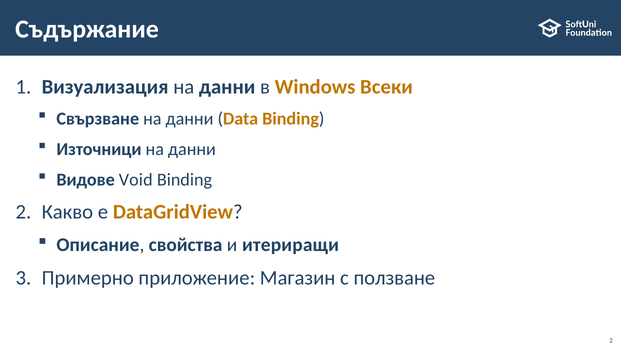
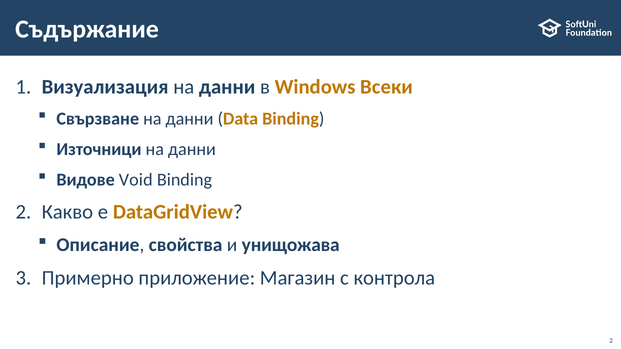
итериращи: итериращи -> унищожава
ползване: ползване -> контрола
